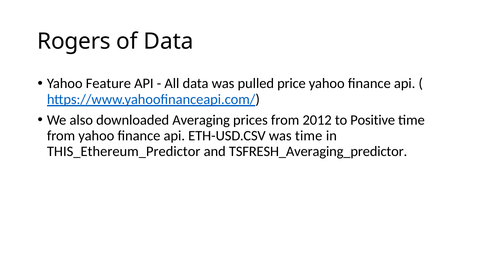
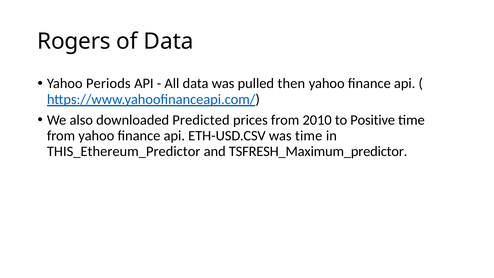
Feature: Feature -> Periods
price: price -> then
Averaging: Averaging -> Predicted
2012: 2012 -> 2010
TSFRESH_Averaging_predictor: TSFRESH_Averaging_predictor -> TSFRESH_Maximum_predictor
